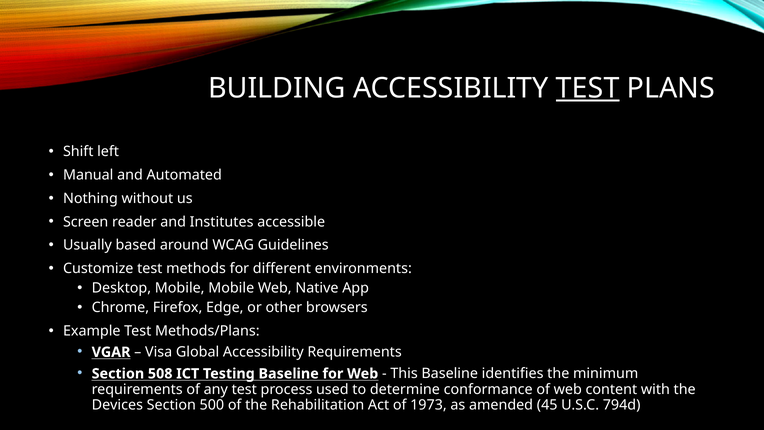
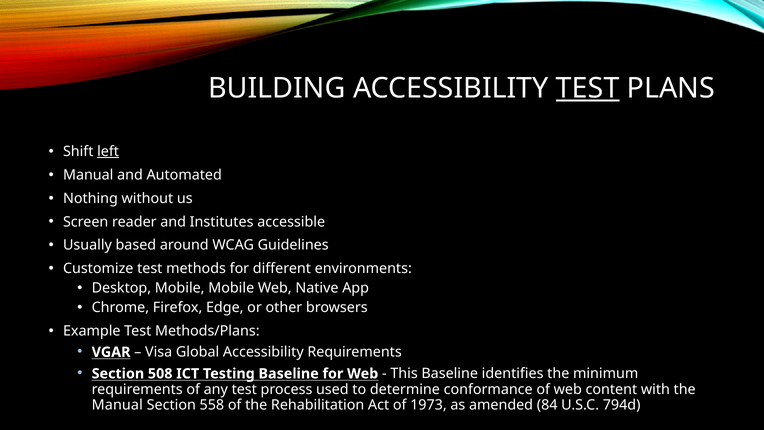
left underline: none -> present
Devices at (117, 405): Devices -> Manual
500: 500 -> 558
45: 45 -> 84
